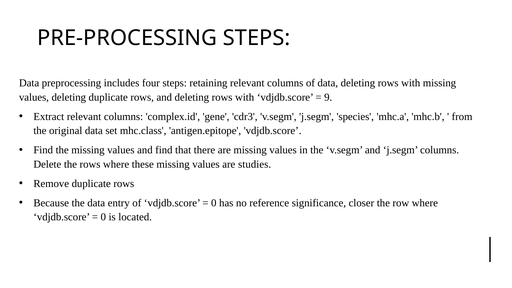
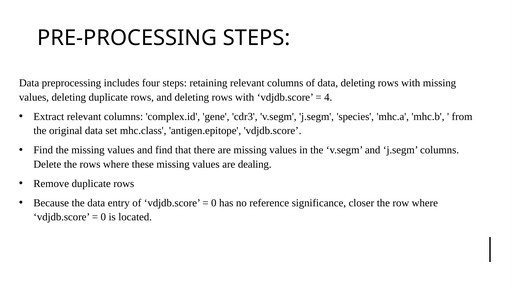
9: 9 -> 4
studies: studies -> dealing
